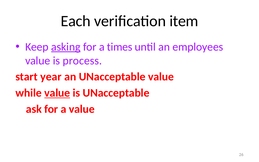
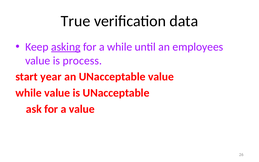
Each: Each -> True
item: item -> data
a times: times -> while
value at (57, 93) underline: present -> none
